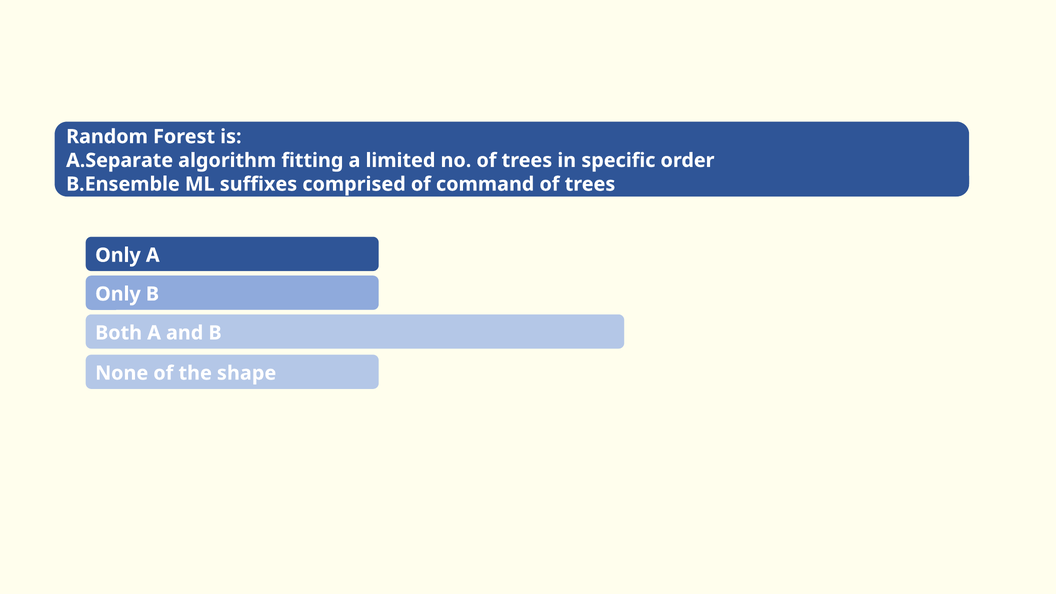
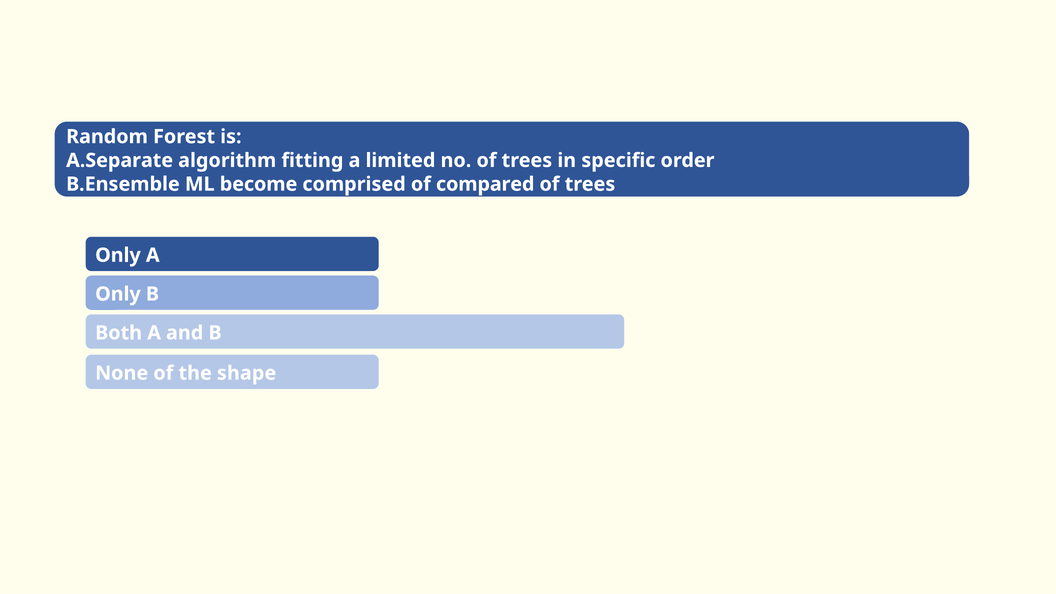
suffixes: suffixes -> become
command: command -> compared
